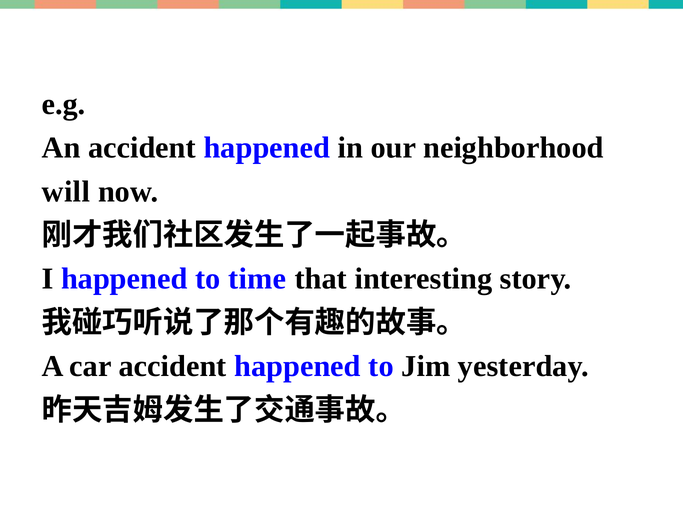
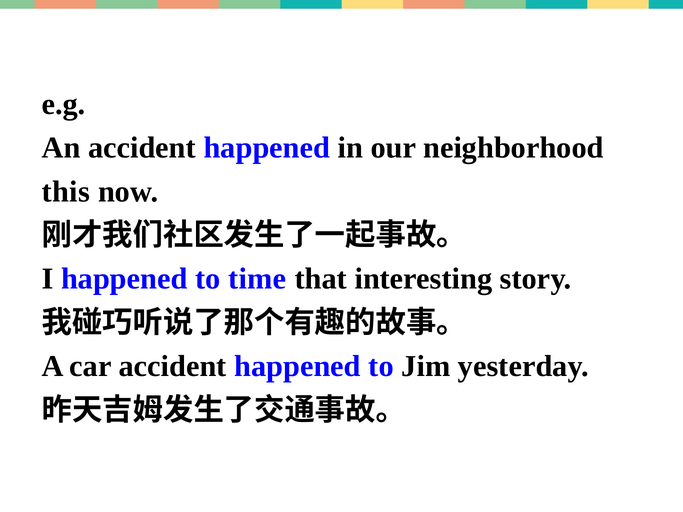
will: will -> this
